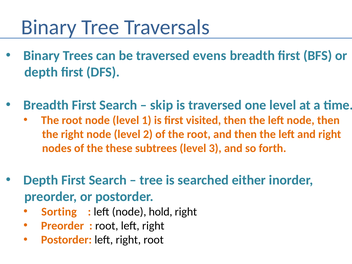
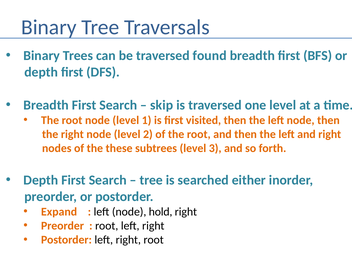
evens: evens -> found
Sorting: Sorting -> Expand
